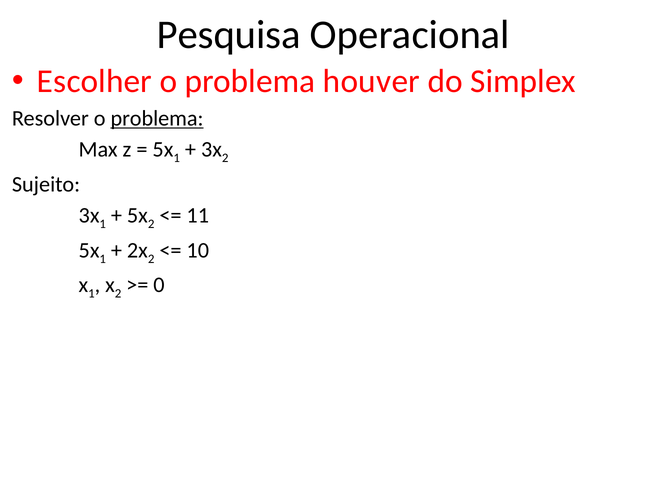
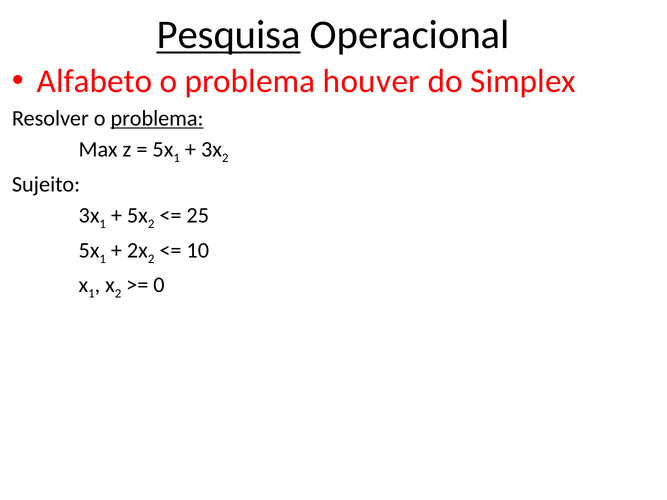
Pesquisa underline: none -> present
Escolher: Escolher -> Alfabeto
11: 11 -> 25
